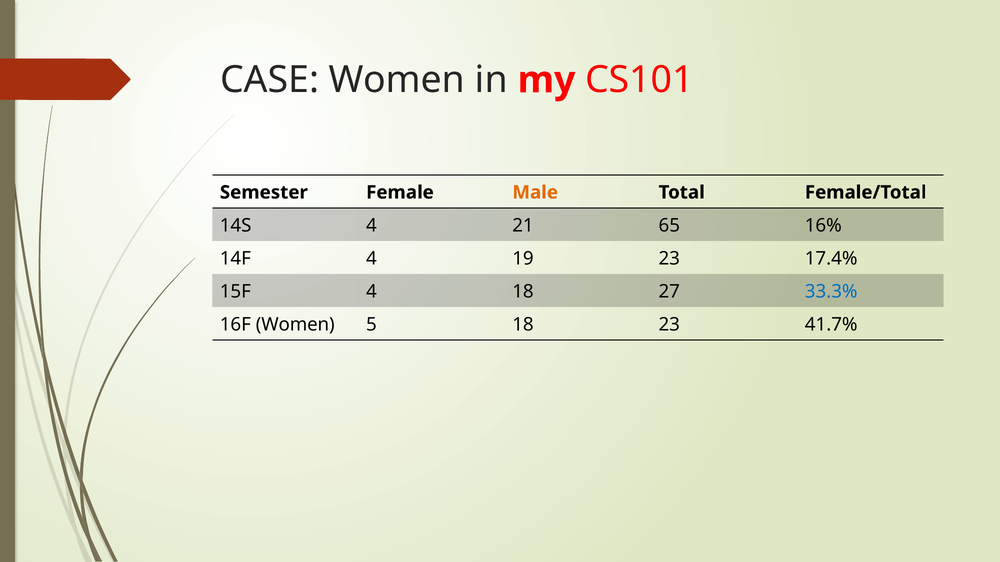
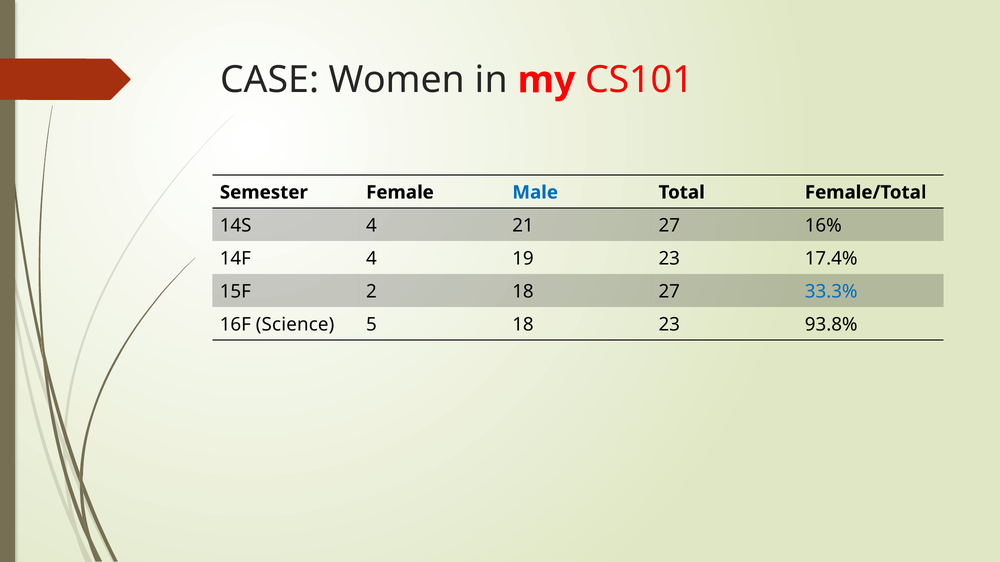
Male colour: orange -> blue
21 65: 65 -> 27
15F 4: 4 -> 2
16F Women: Women -> Science
41.7%: 41.7% -> 93.8%
